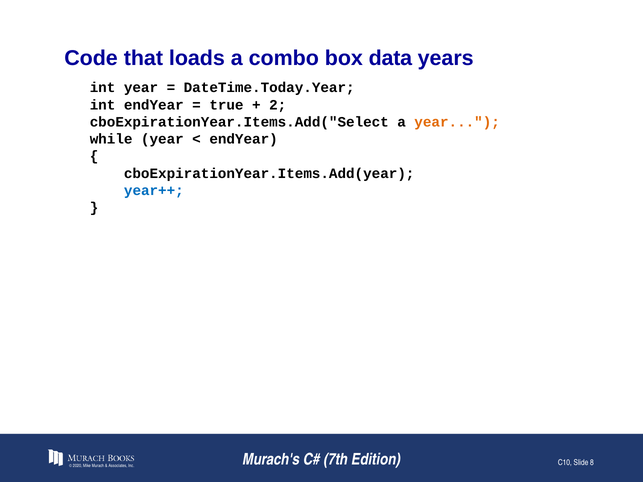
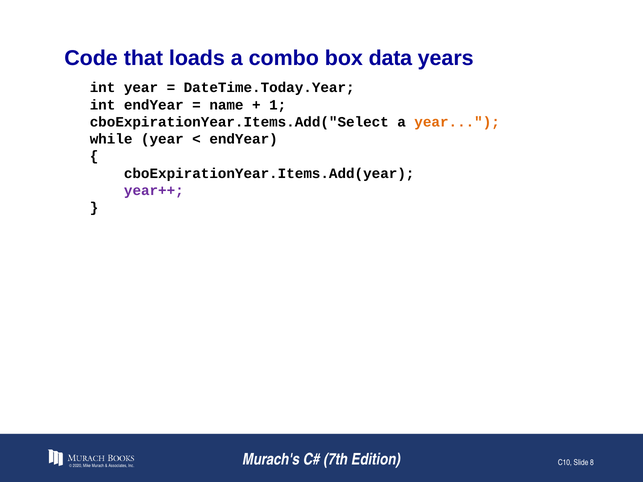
true: true -> name
2: 2 -> 1
year++ colour: blue -> purple
